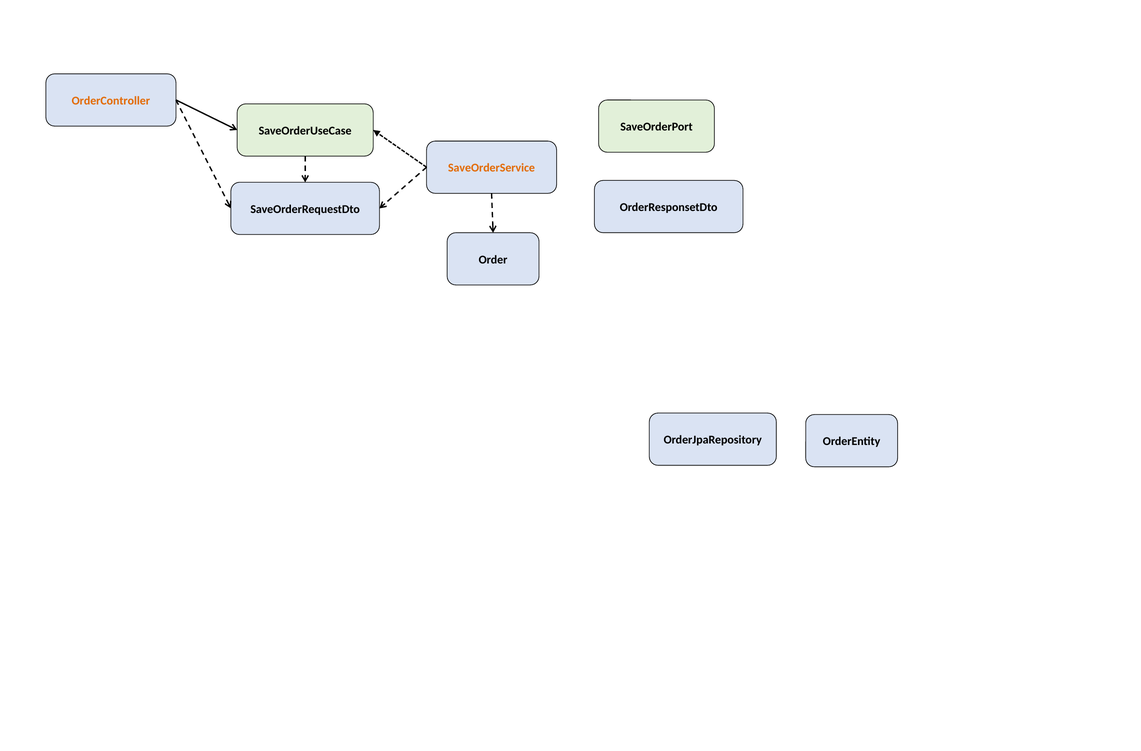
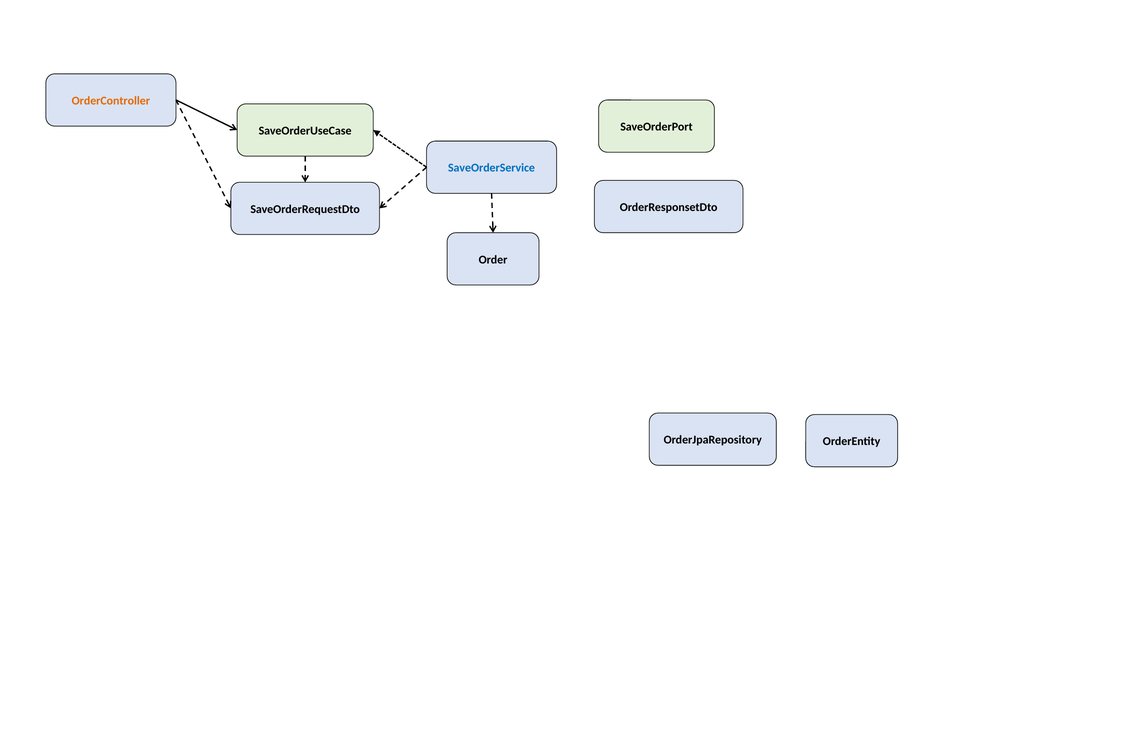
SaveOrderService colour: orange -> blue
